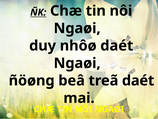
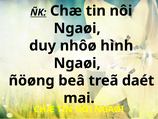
nhôø daét: daét -> hình
